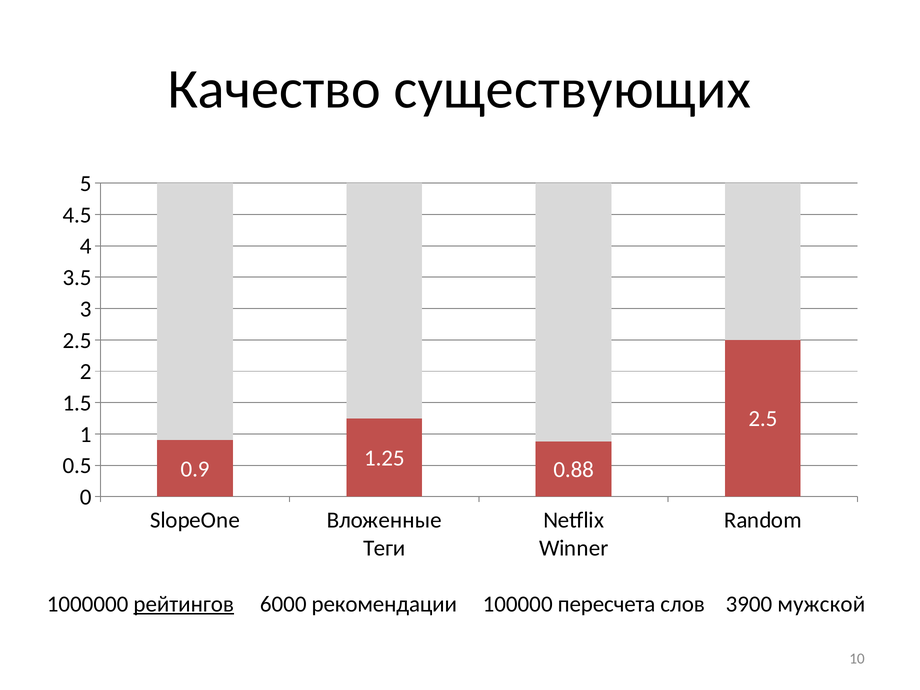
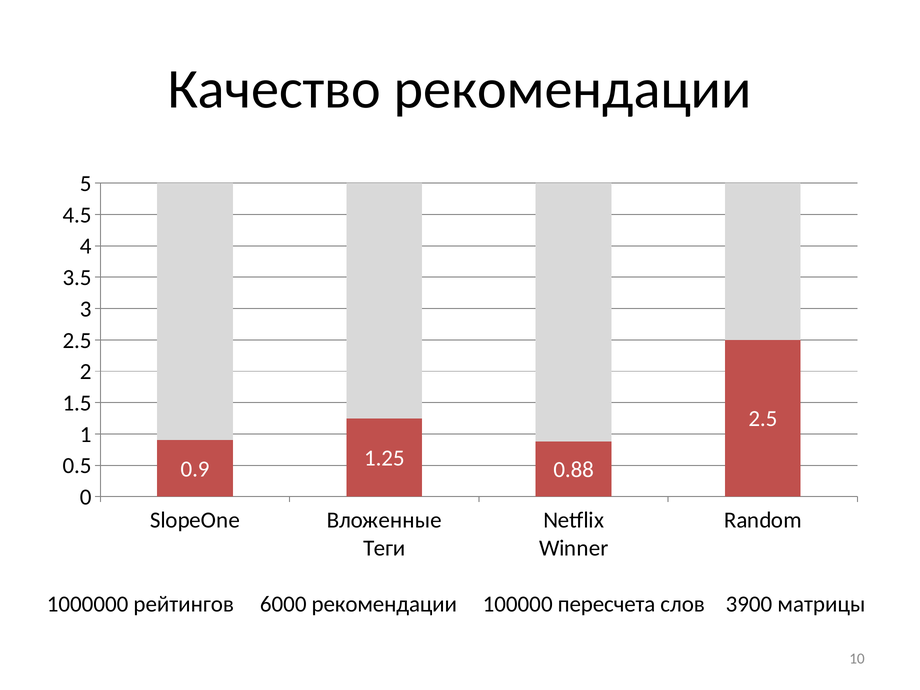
Качество существующих: существующих -> рекомендации
рейтингов underline: present -> none
мужской: мужской -> матрицы
